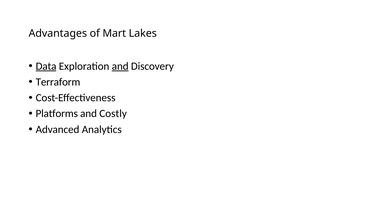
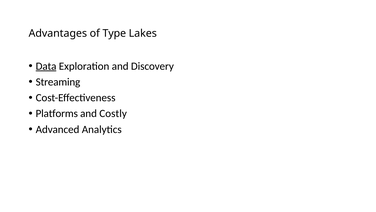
Mart: Mart -> Type
and at (120, 66) underline: present -> none
Terraform: Terraform -> Streaming
